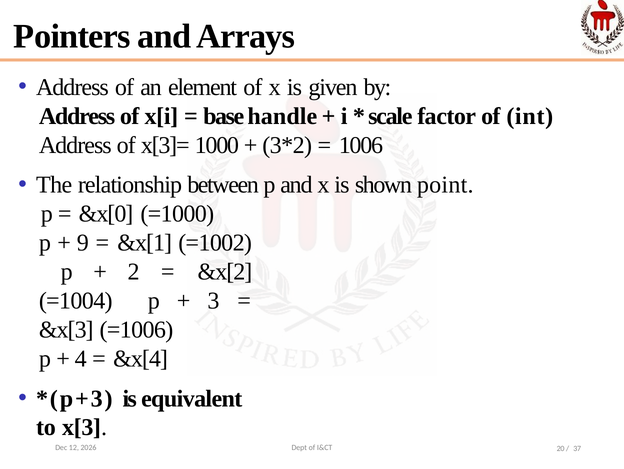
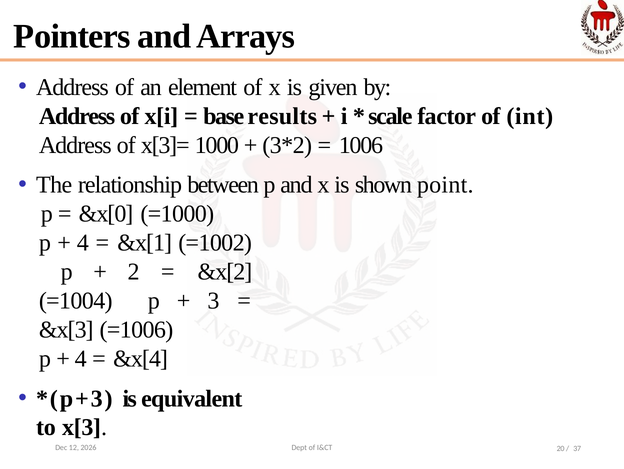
handle: handle -> results
9 at (83, 243): 9 -> 4
